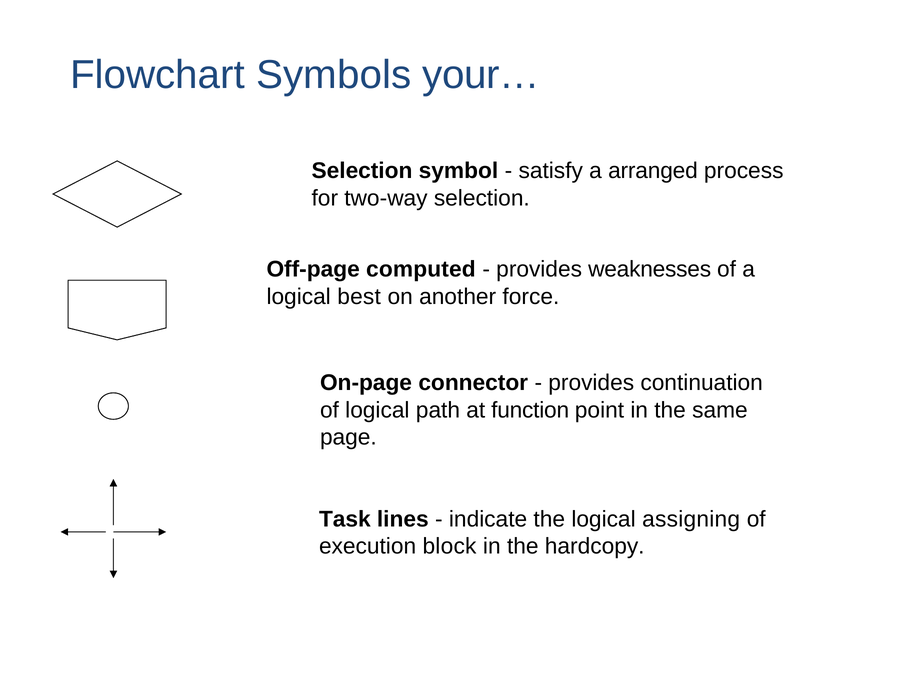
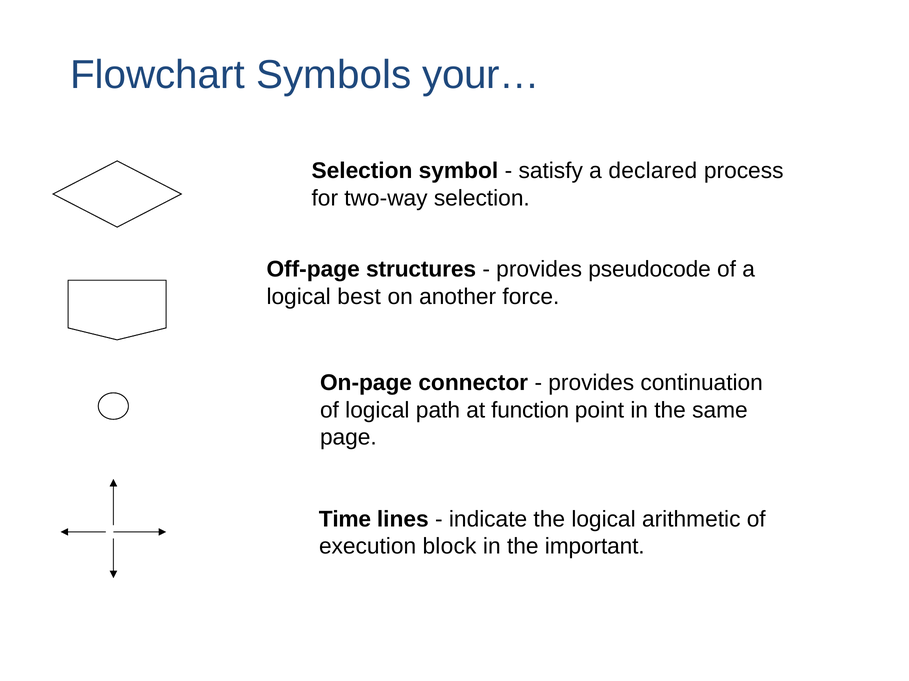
arranged: arranged -> declared
computed: computed -> structures
weaknesses: weaknesses -> pseudocode
Task: Task -> Time
assigning: assigning -> arithmetic
hardcopy: hardcopy -> important
